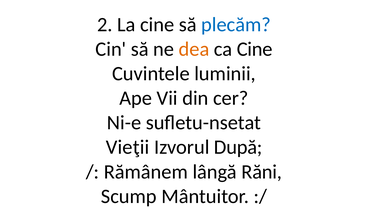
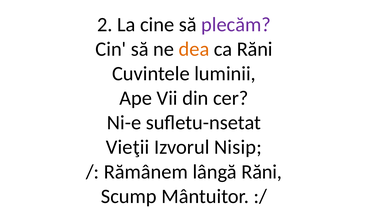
plecăm colour: blue -> purple
ca Cine: Cine -> Răni
După: După -> Nisip
